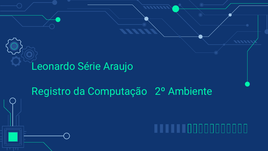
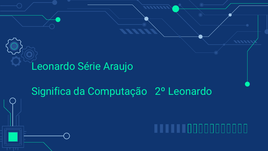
Registro: Registro -> Significa
2º Ambiente: Ambiente -> Leonardo
